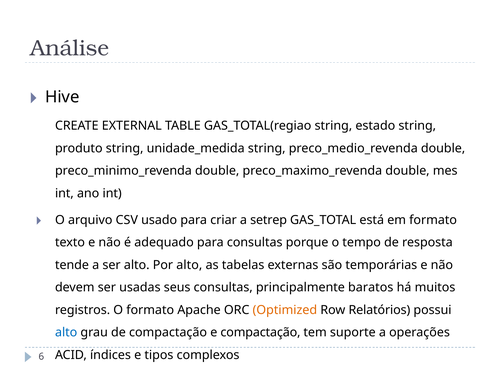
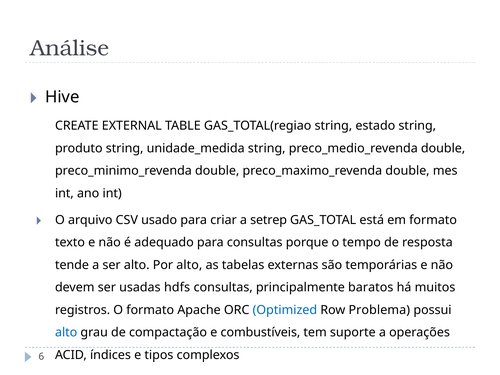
seus: seus -> hdfs
Optimized colour: orange -> blue
Relatórios: Relatórios -> Problema
e compactação: compactação -> combustíveis
